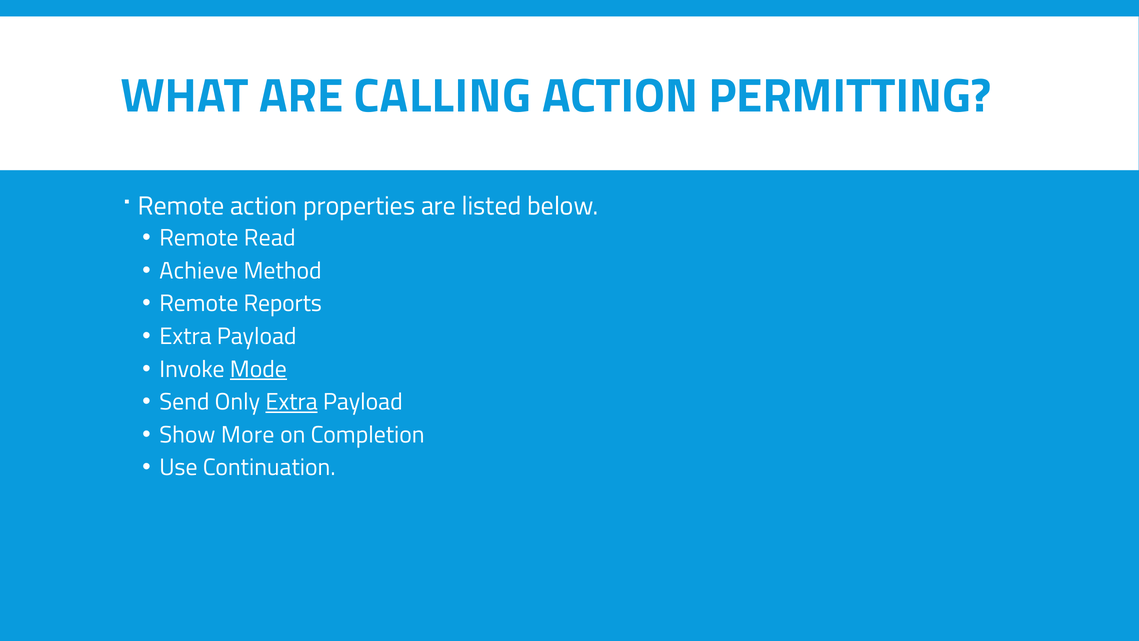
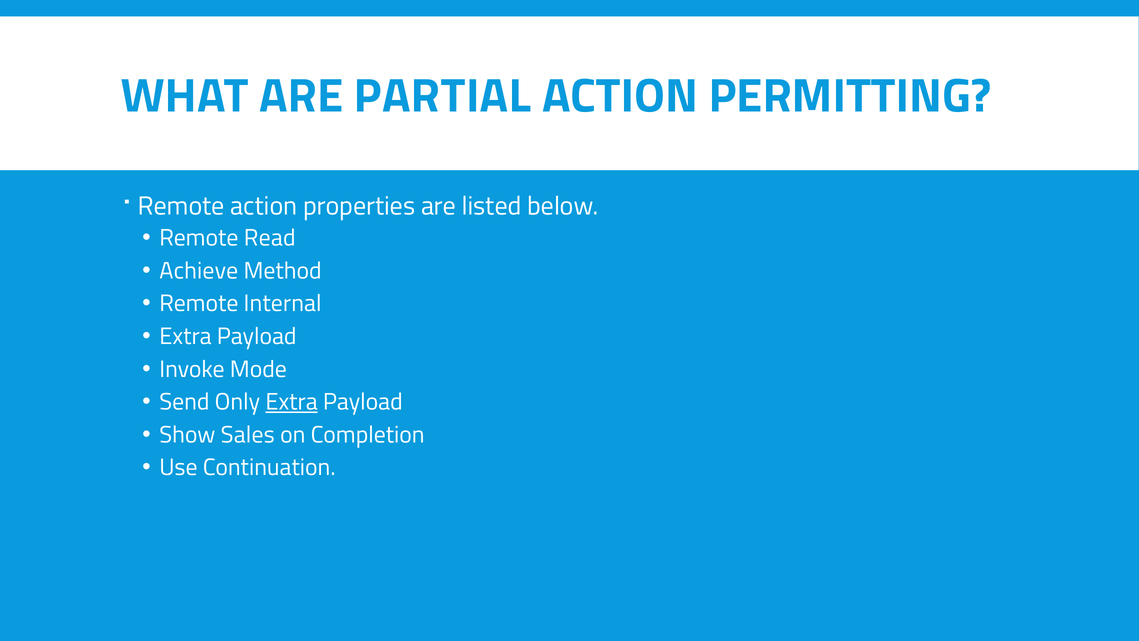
CALLING: CALLING -> PARTIAL
Reports: Reports -> Internal
Mode underline: present -> none
More: More -> Sales
